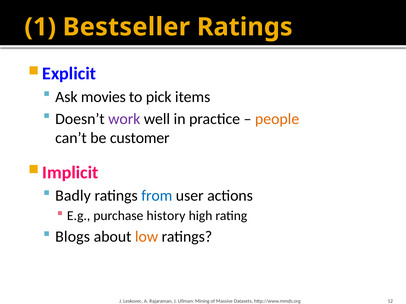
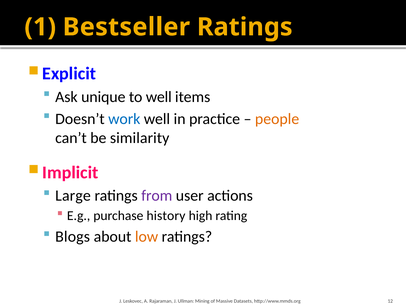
movies: movies -> unique
to pick: pick -> well
work colour: purple -> blue
customer: customer -> similarity
Badly: Badly -> Large
from colour: blue -> purple
